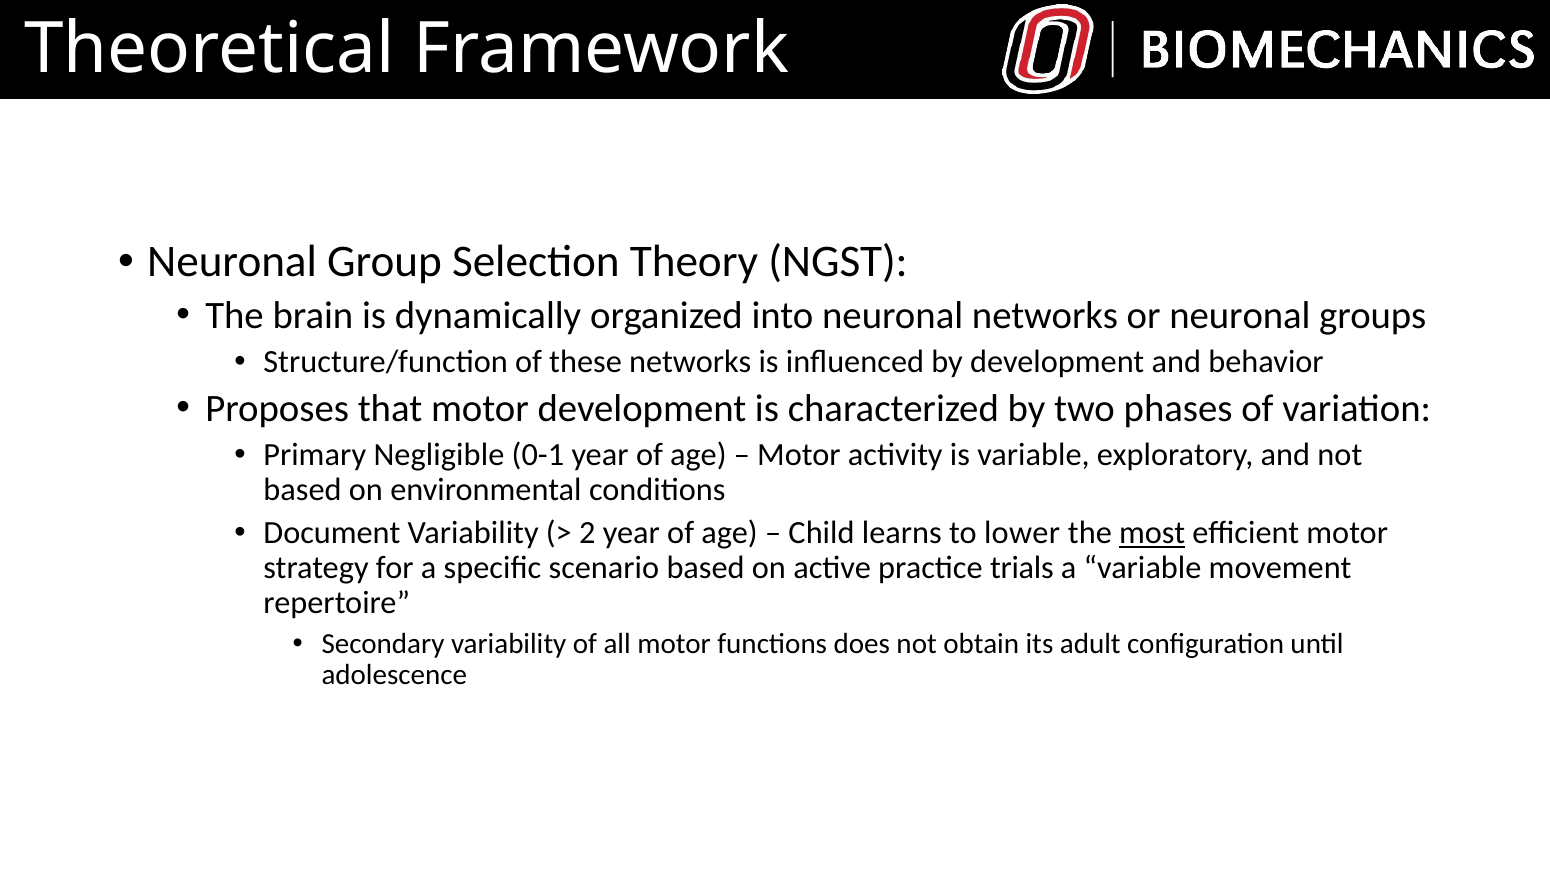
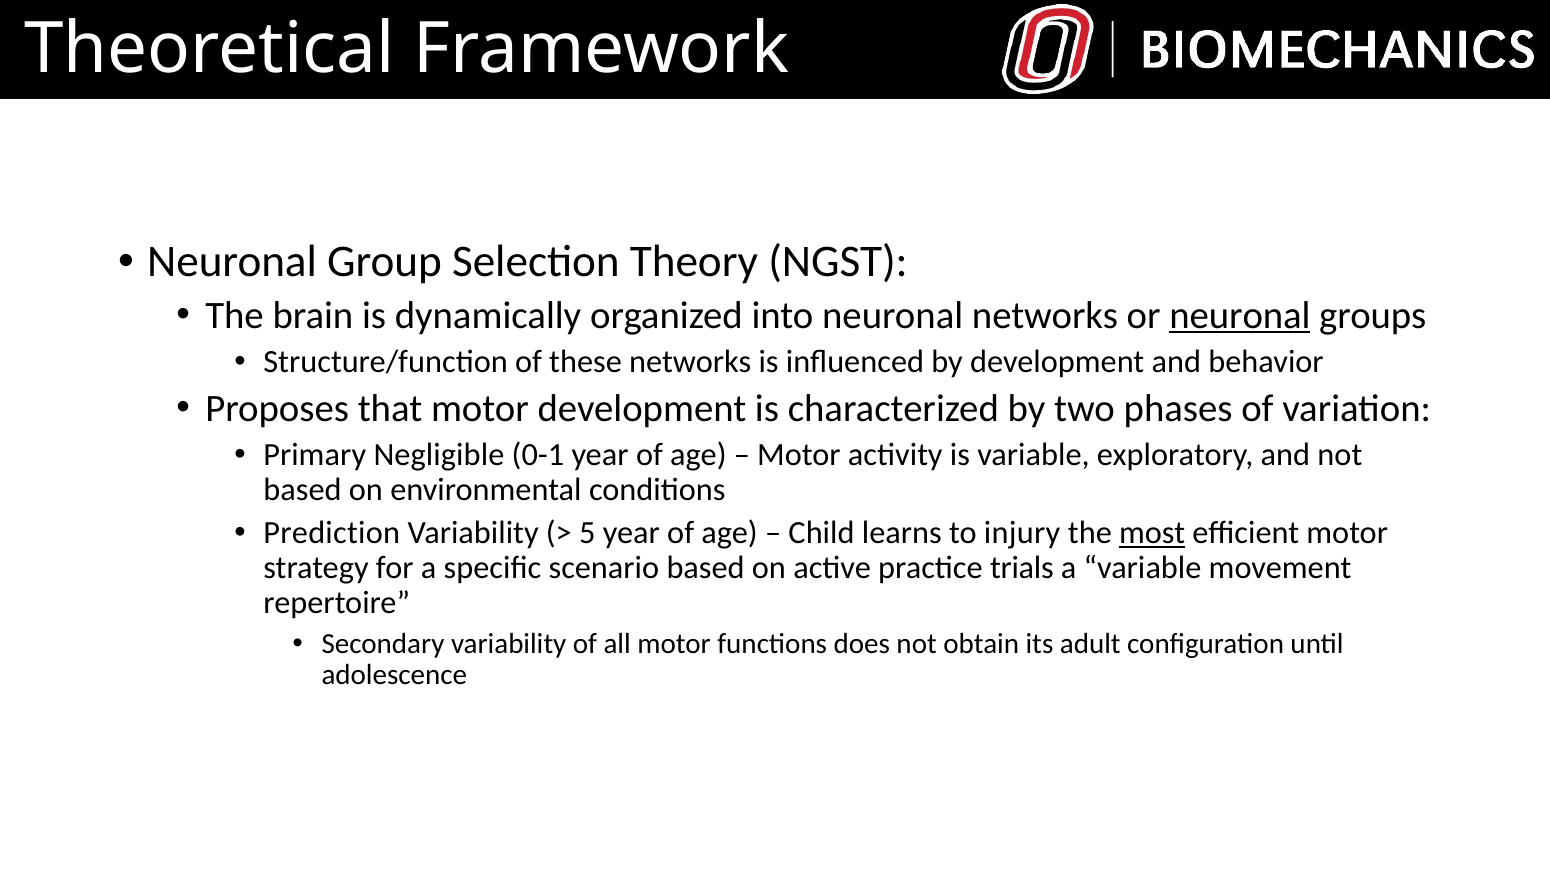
neuronal at (1240, 315) underline: none -> present
Document: Document -> Prediction
2: 2 -> 5
lower: lower -> injury
